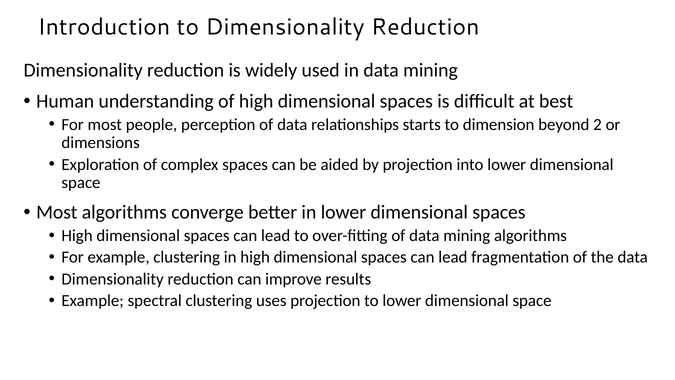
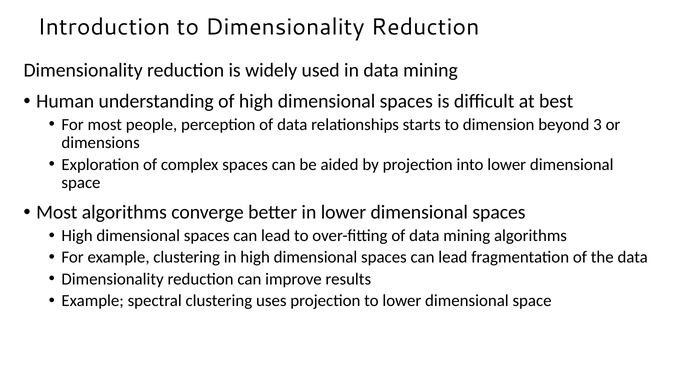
2: 2 -> 3
